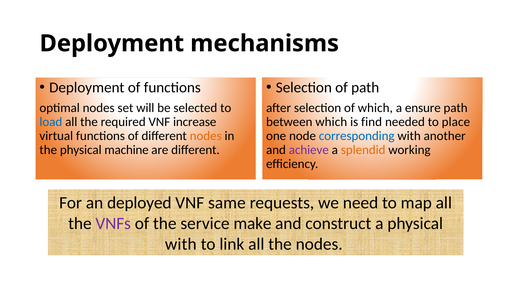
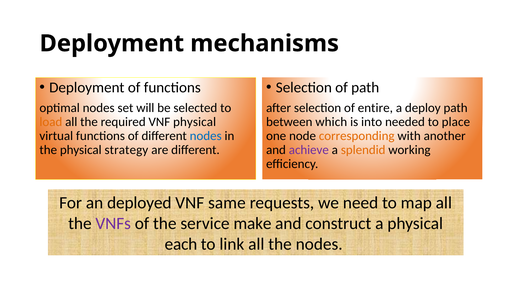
of which: which -> entire
ensure: ensure -> deploy
load colour: blue -> orange
VNF increase: increase -> physical
find: find -> into
nodes at (206, 136) colour: orange -> blue
corresponding colour: blue -> orange
machine: machine -> strategy
with at (181, 245): with -> each
